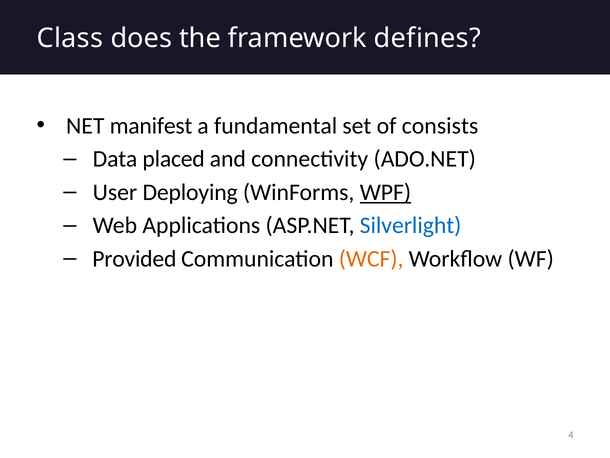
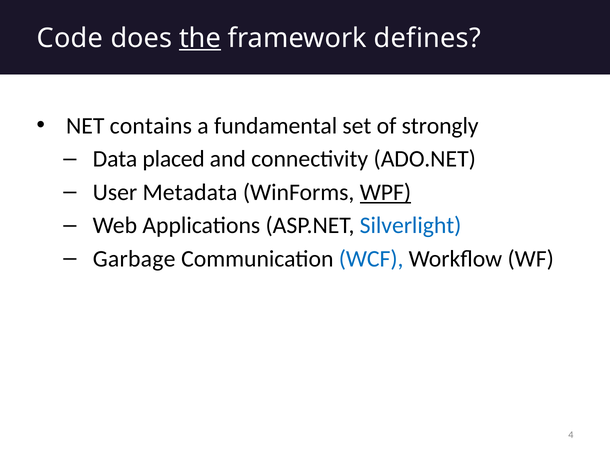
Class: Class -> Code
the underline: none -> present
manifest: manifest -> contains
consists: consists -> strongly
Deploying: Deploying -> Metadata
Provided: Provided -> Garbage
WCF colour: orange -> blue
